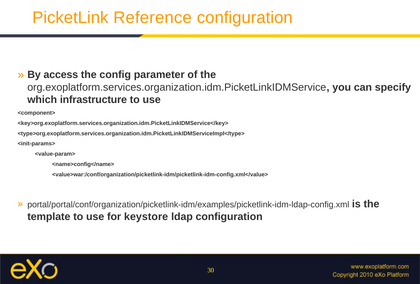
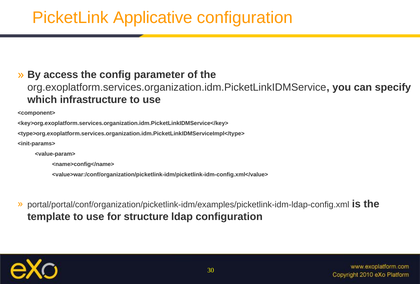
Reference: Reference -> Applicative
keystore: keystore -> structure
